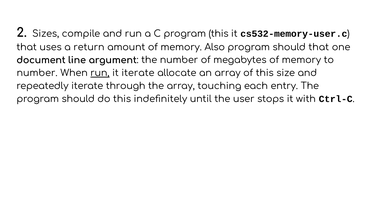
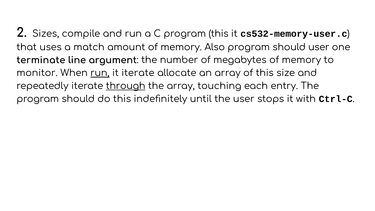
return: return -> match
should that: that -> user
document: document -> terminate
number at (37, 73): number -> monitor
through underline: none -> present
